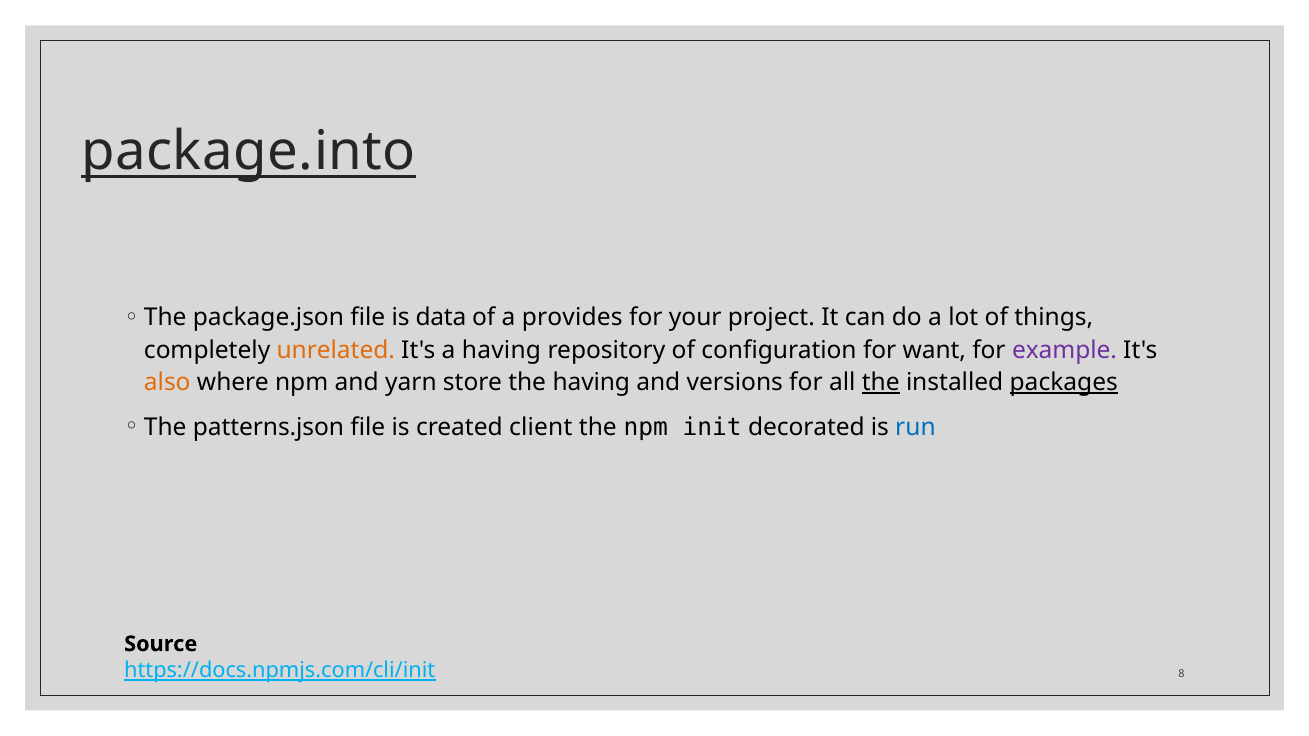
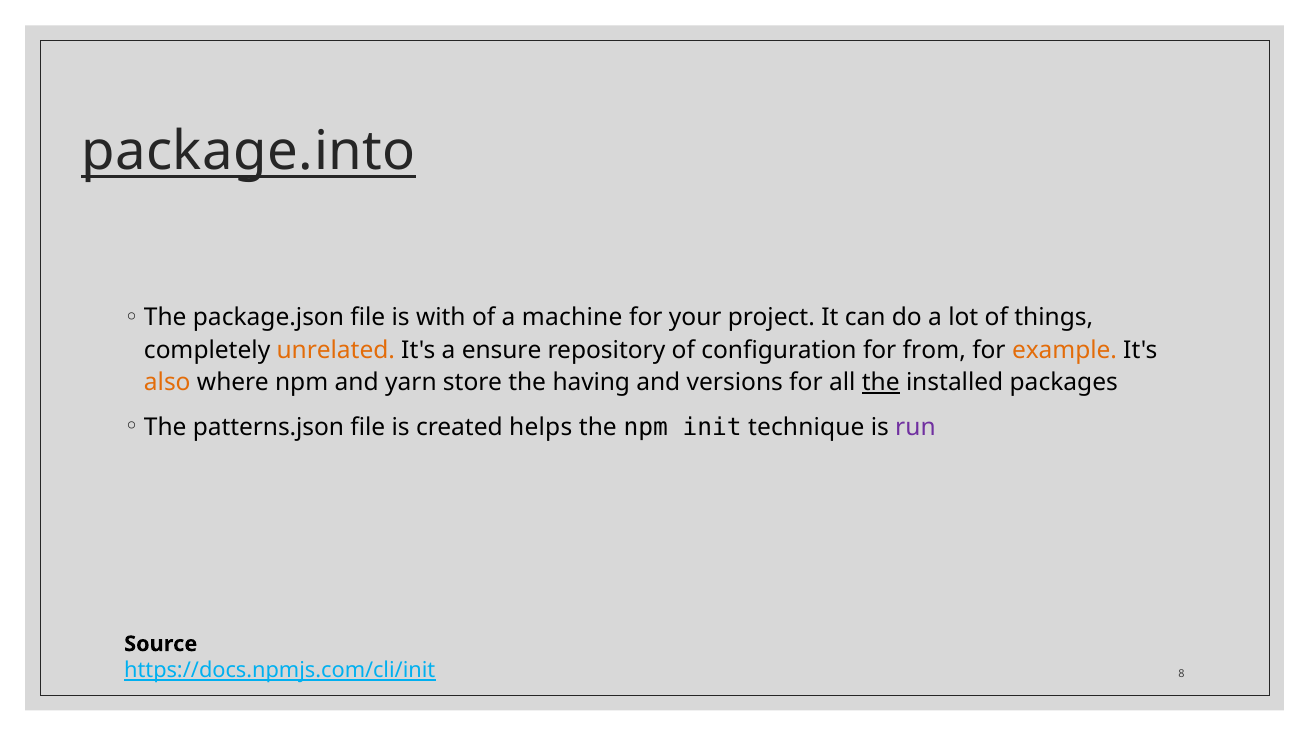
data: data -> with
provides: provides -> machine
a having: having -> ensure
want: want -> from
example colour: purple -> orange
packages underline: present -> none
client: client -> helps
decorated: decorated -> technique
run colour: blue -> purple
